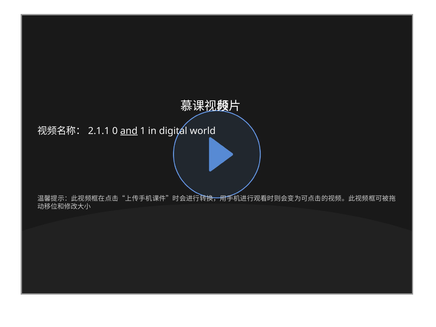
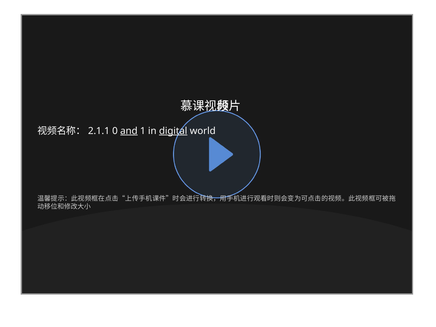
digital underline: none -> present
